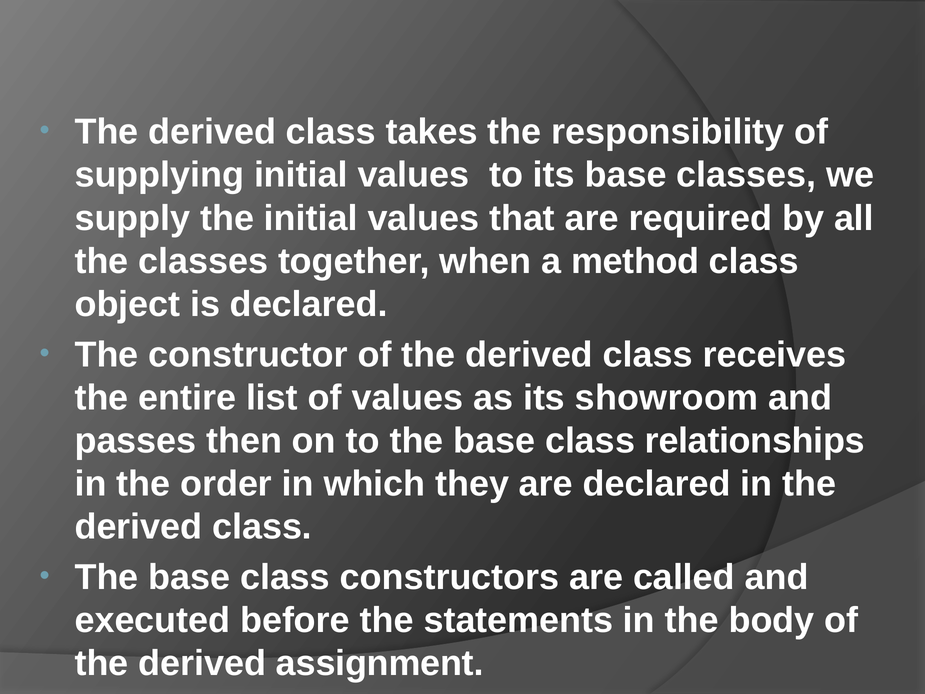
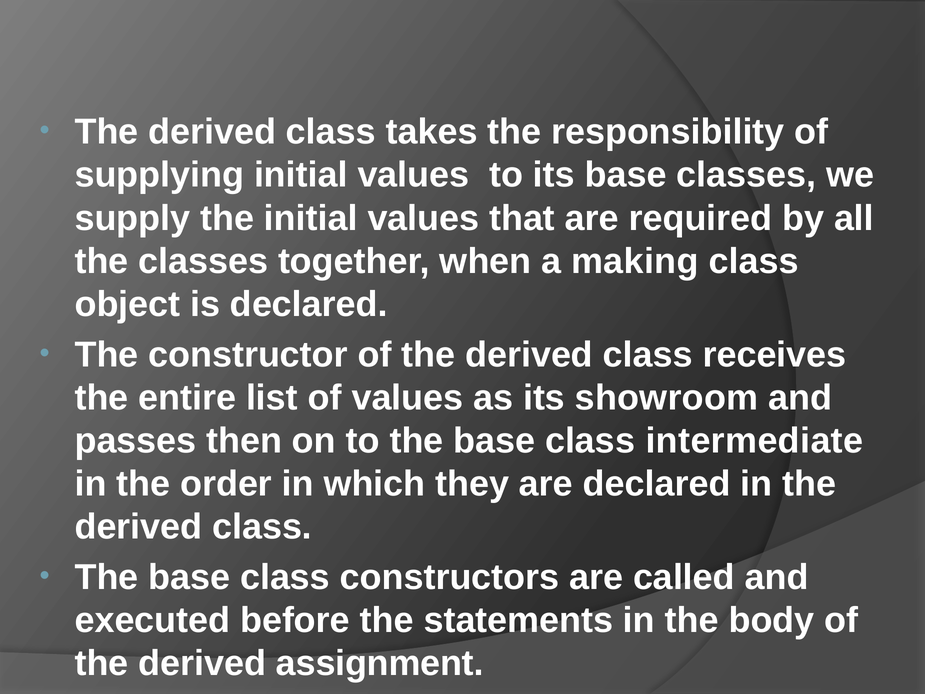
method: method -> making
relationships: relationships -> intermediate
